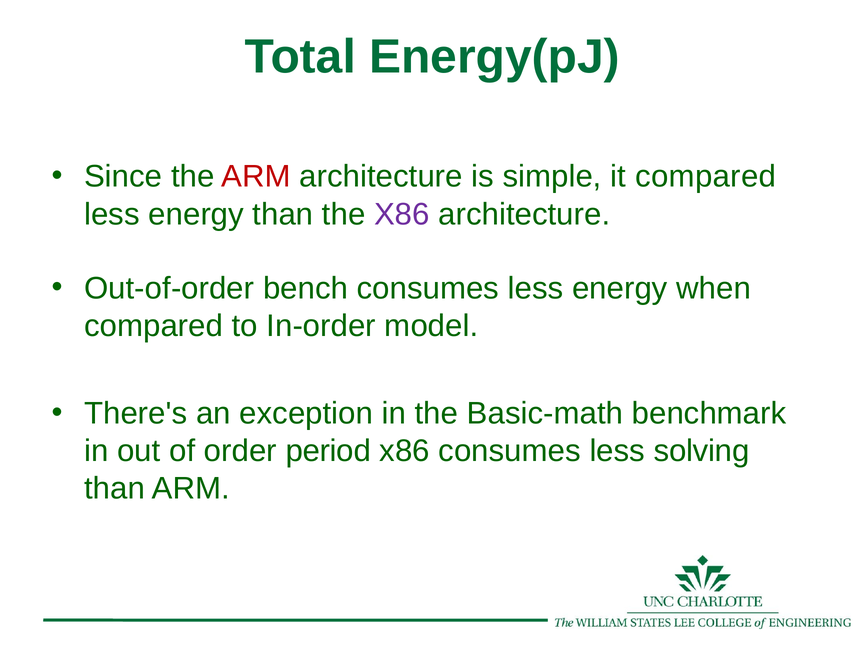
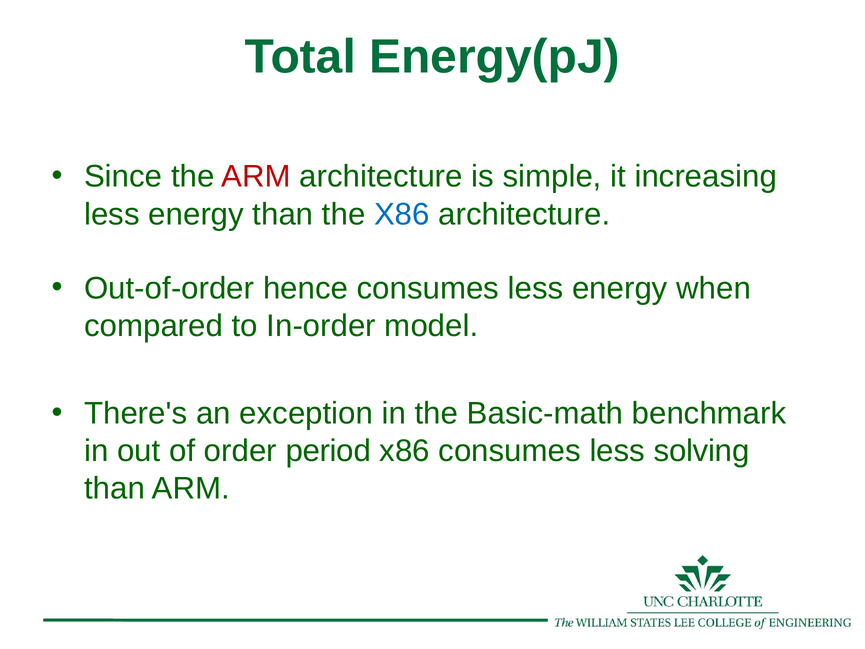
it compared: compared -> increasing
X86 at (402, 214) colour: purple -> blue
bench: bench -> hence
